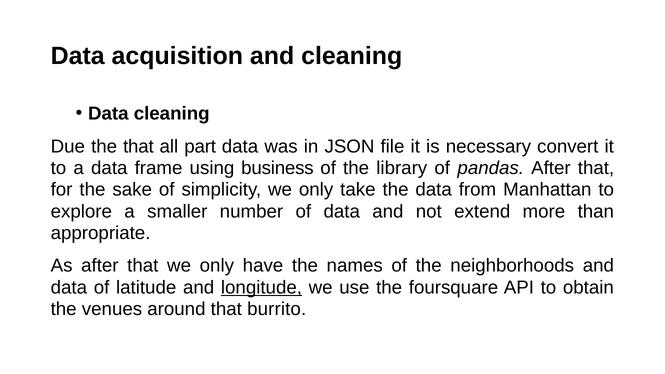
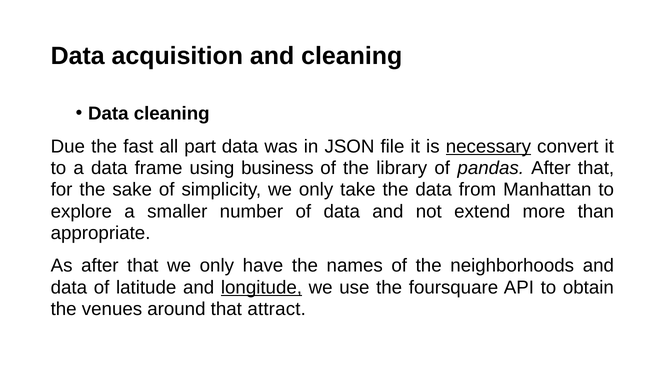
the that: that -> fast
necessary underline: none -> present
burrito: burrito -> attract
